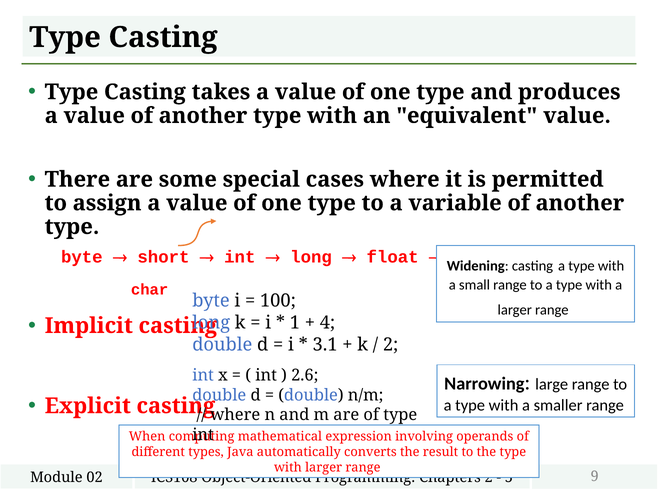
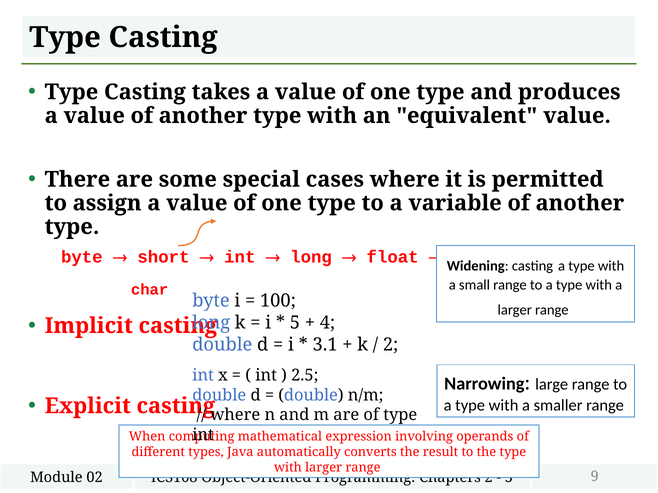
1 at (295, 323): 1 -> 5
2.6: 2.6 -> 2.5
